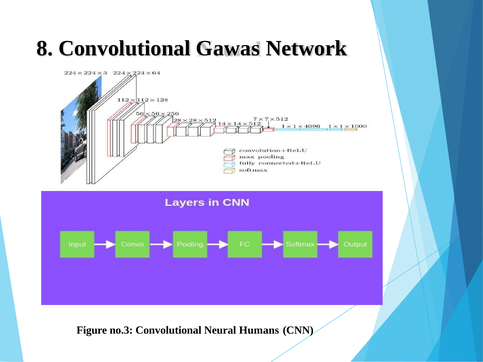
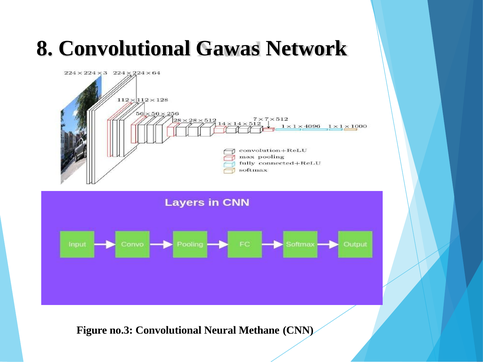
Humans: Humans -> Methane
